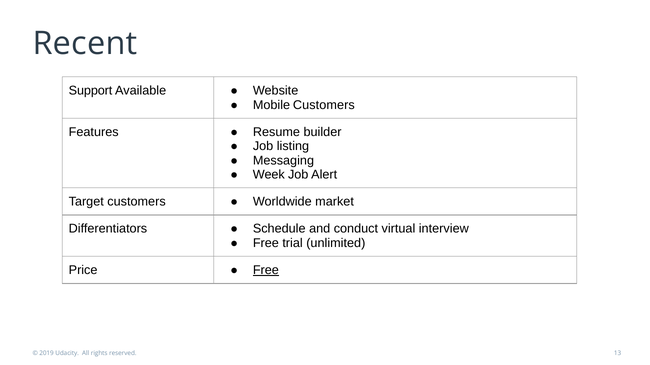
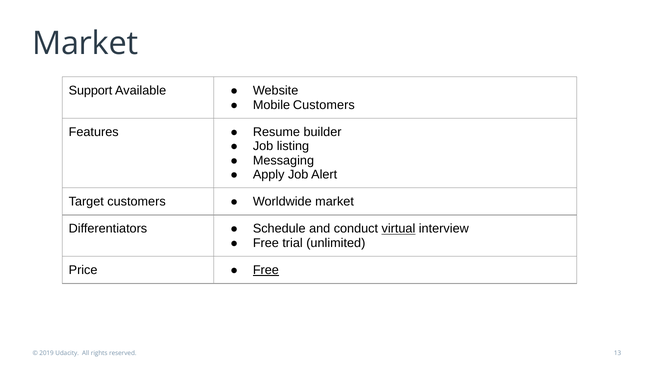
Recent at (85, 43): Recent -> Market
Week: Week -> Apply
virtual underline: none -> present
